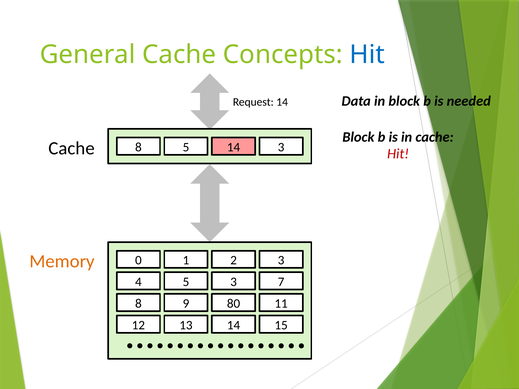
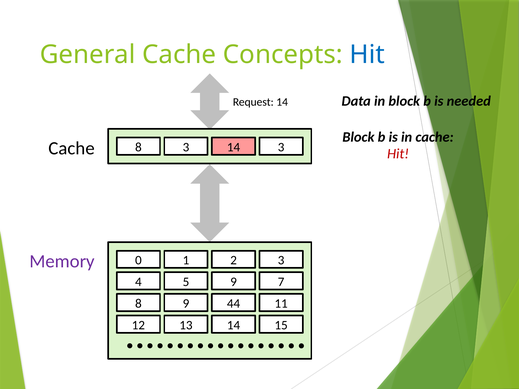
8 5: 5 -> 3
Memory colour: orange -> purple
5 3: 3 -> 9
80: 80 -> 44
